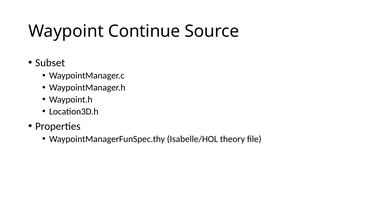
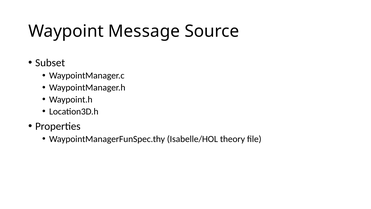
Continue: Continue -> Message
